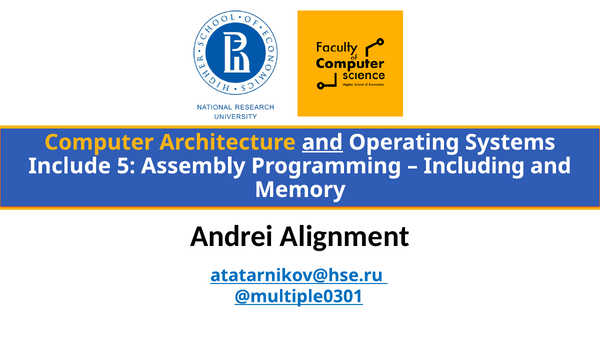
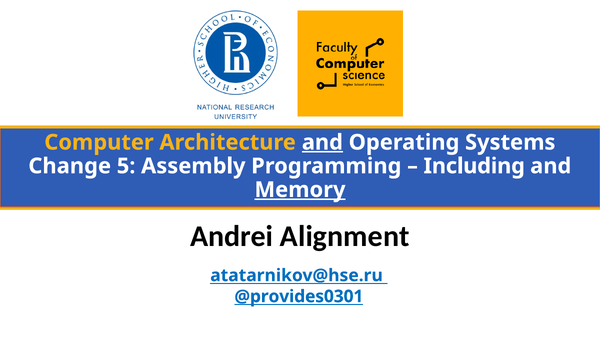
Include: Include -> Change
Memory underline: none -> present
@multiple0301: @multiple0301 -> @provides0301
